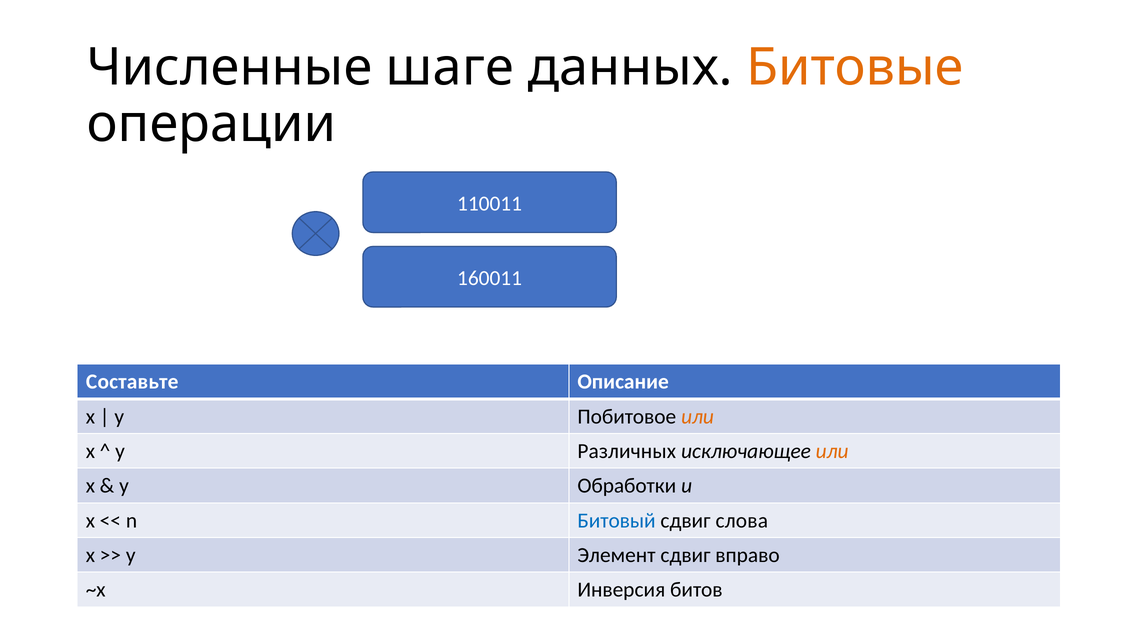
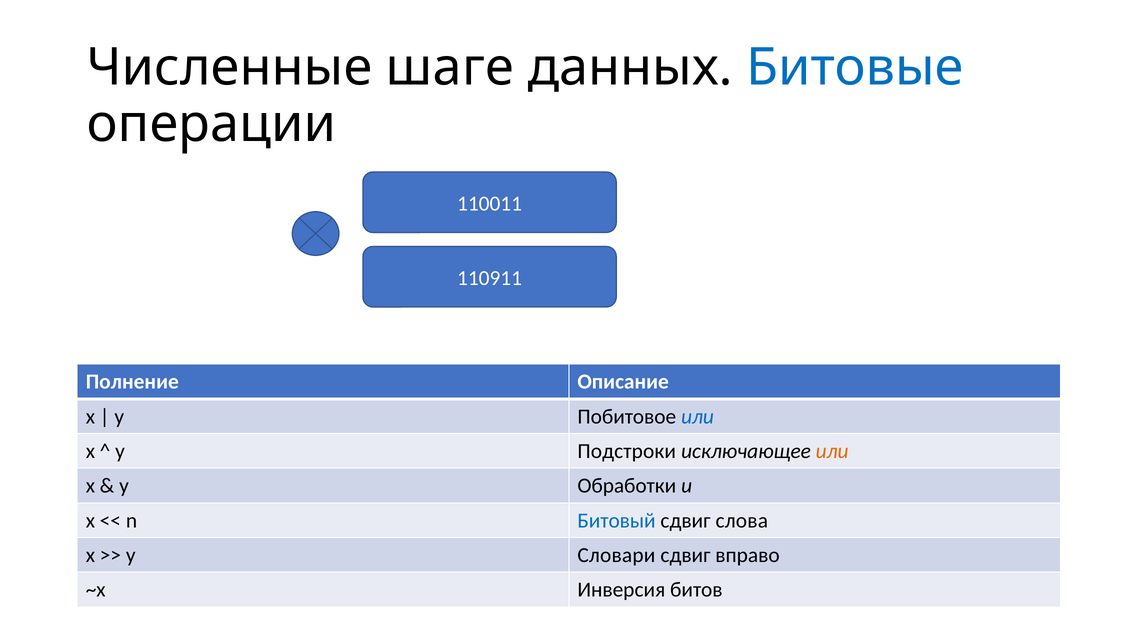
Битовые colour: orange -> blue
160011: 160011 -> 110911
Составьте: Составьте -> Полнение
или at (698, 417) colour: orange -> blue
Различных: Различных -> Подстроки
Элемент: Элемент -> Словари
